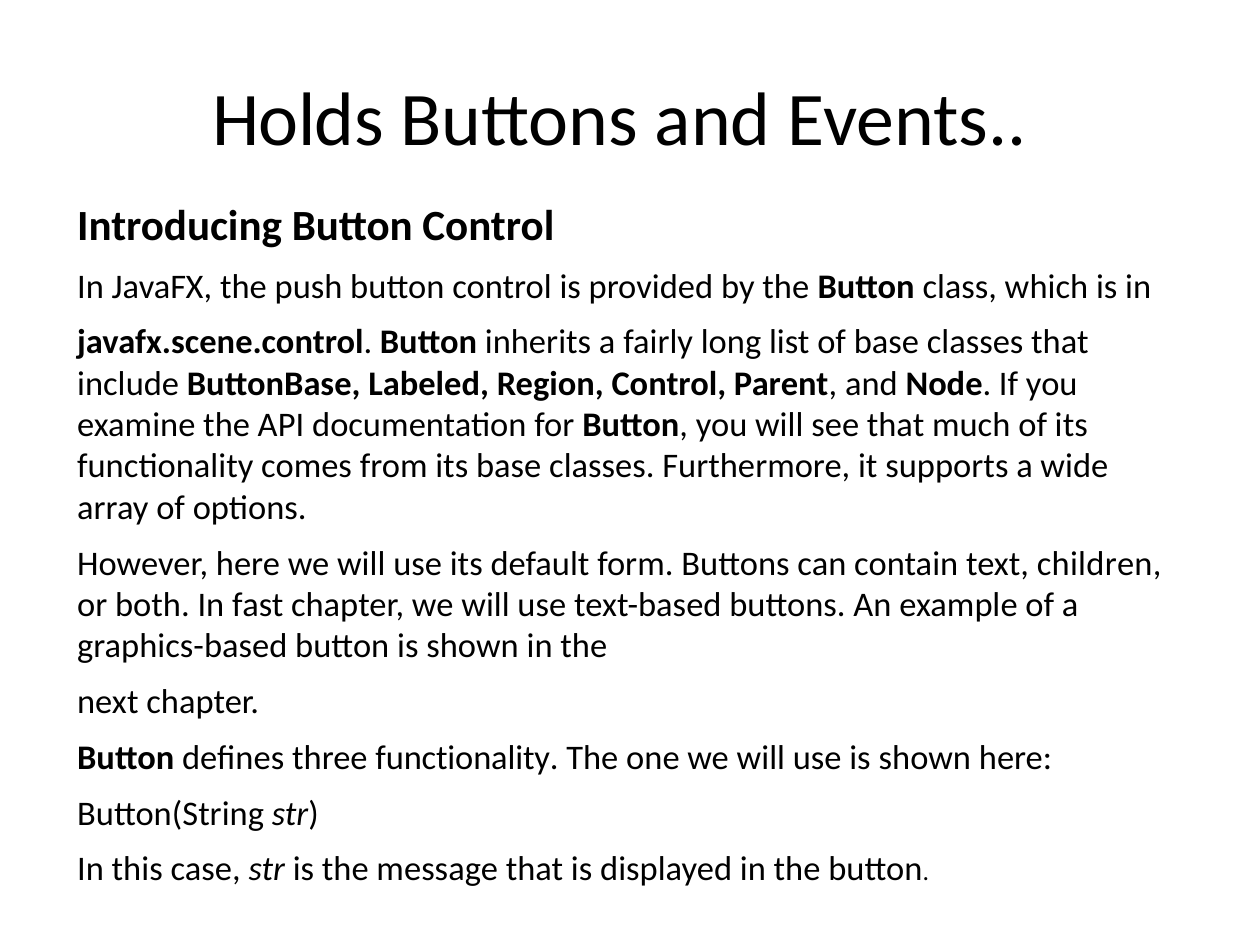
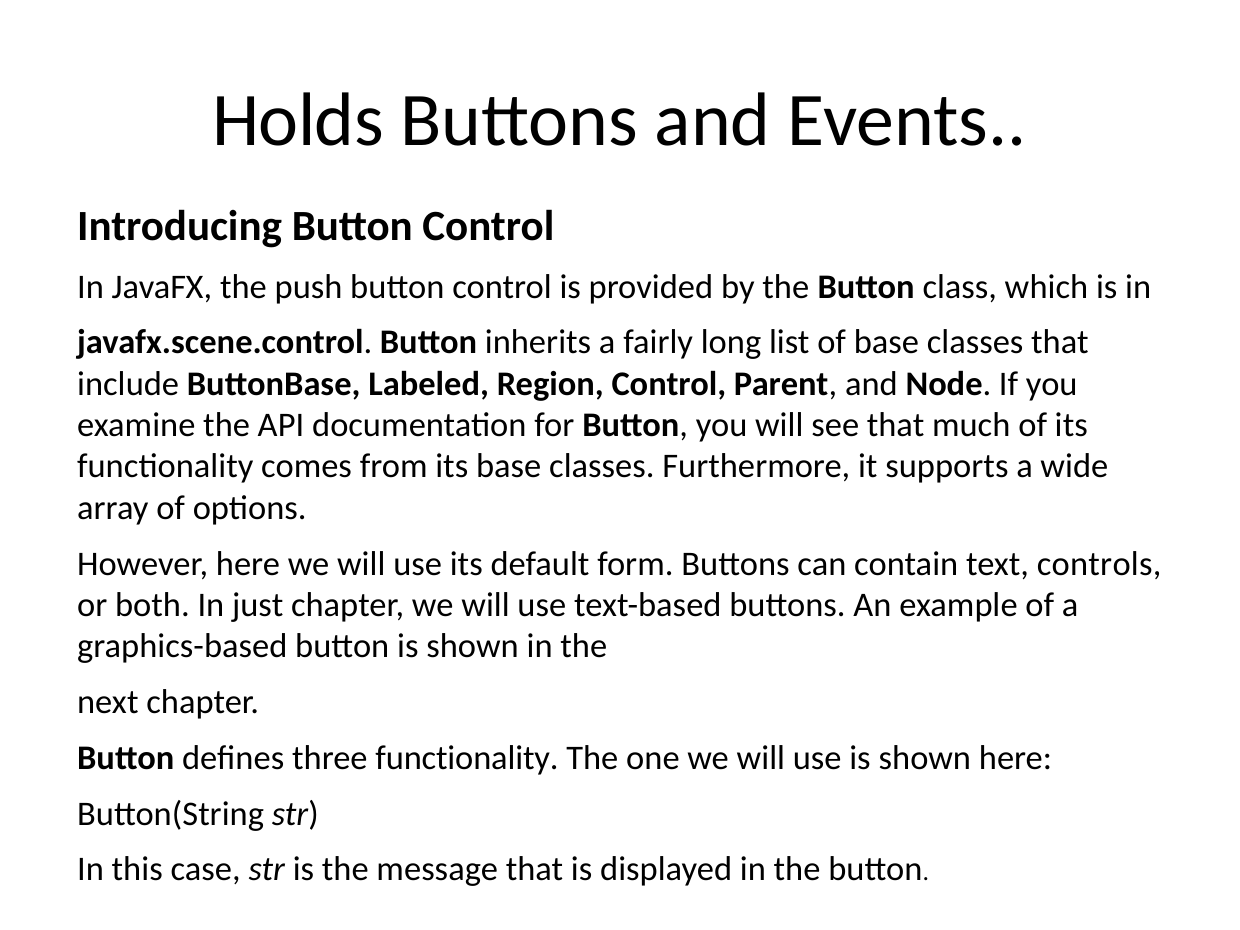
children: children -> controls
fast: fast -> just
